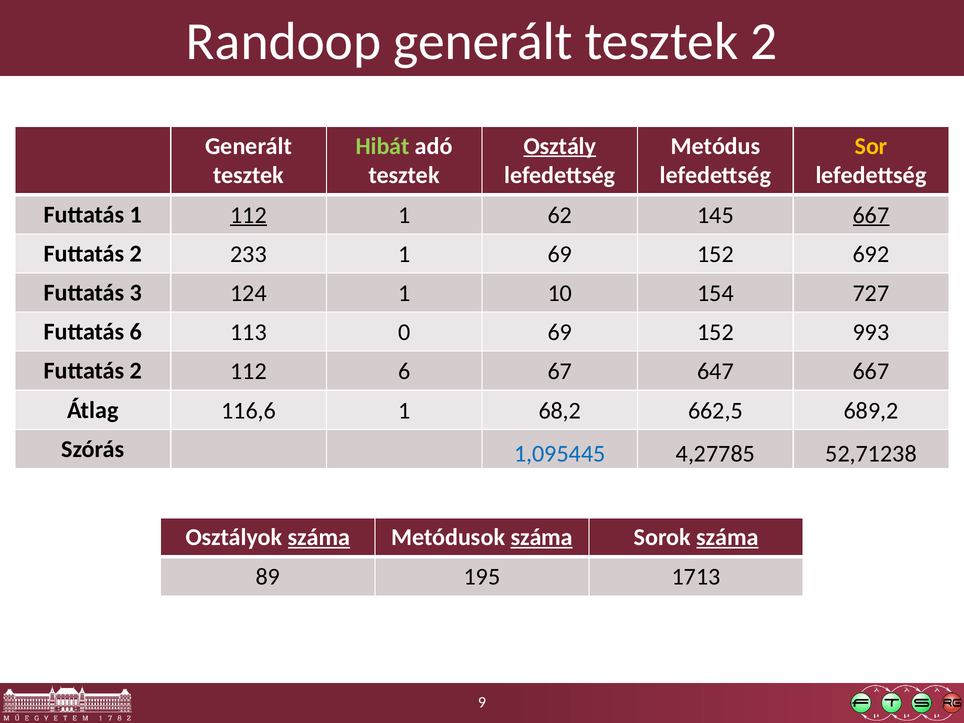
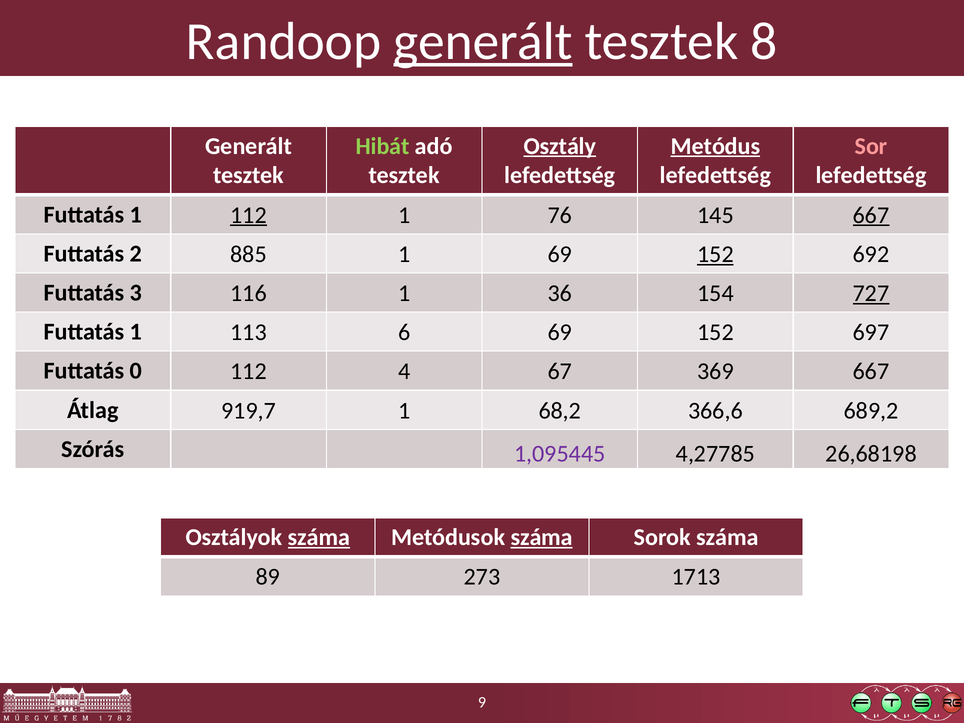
generált at (483, 42) underline: none -> present
tesztek 2: 2 -> 8
Metódus underline: none -> present
Sor colour: yellow -> pink
62: 62 -> 76
233: 233 -> 885
152 at (715, 254) underline: none -> present
124: 124 -> 116
10: 10 -> 36
727 underline: none -> present
6 at (136, 332): 6 -> 1
0: 0 -> 6
993: 993 -> 697
2 at (136, 371): 2 -> 0
112 6: 6 -> 4
647: 647 -> 369
116,6: 116,6 -> 919,7
662,5: 662,5 -> 366,6
1,095445 colour: blue -> purple
52,71238: 52,71238 -> 26,68198
száma at (727, 538) underline: present -> none
195: 195 -> 273
